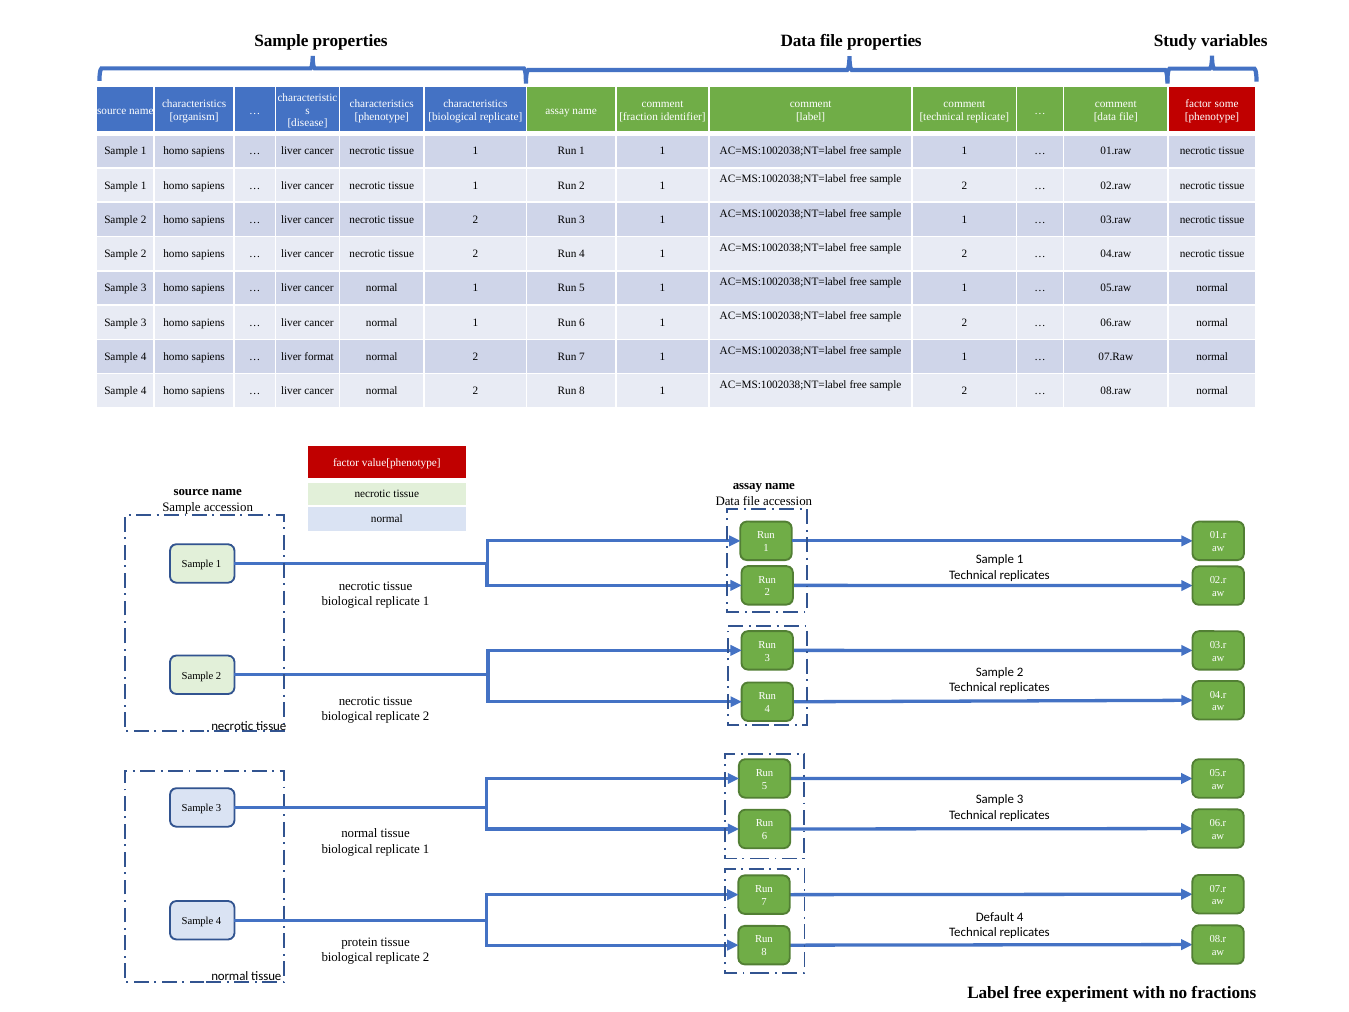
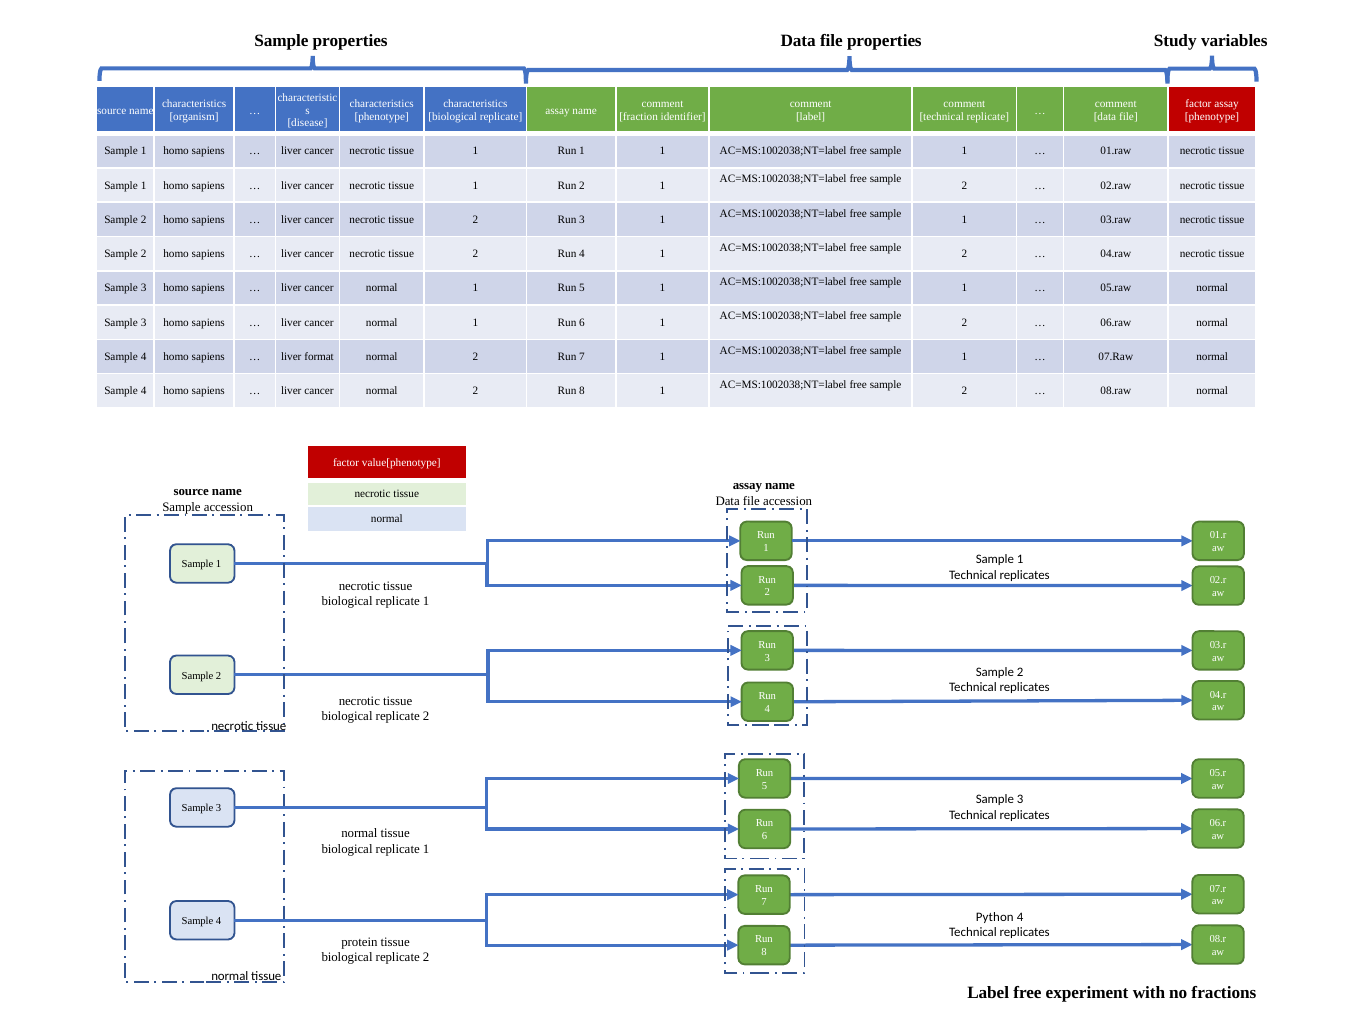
factor some: some -> assay
Default: Default -> Python
